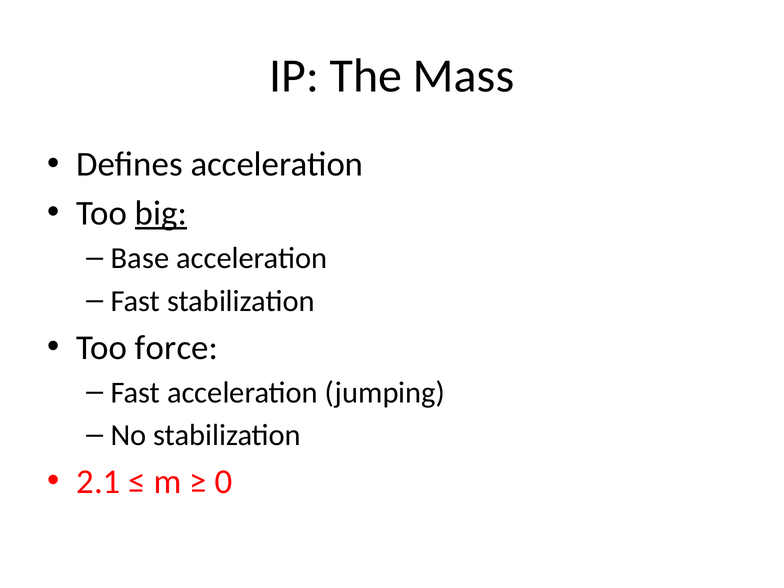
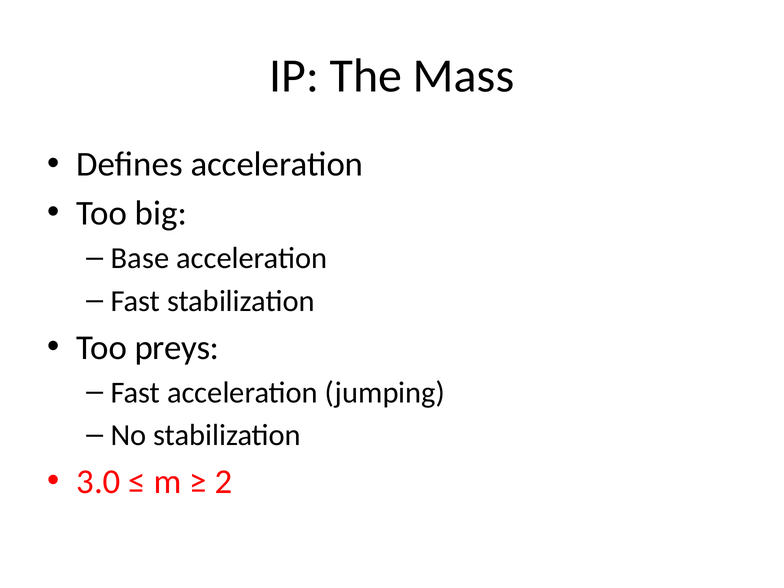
big underline: present -> none
force: force -> preys
2.1: 2.1 -> 3.0
0: 0 -> 2
